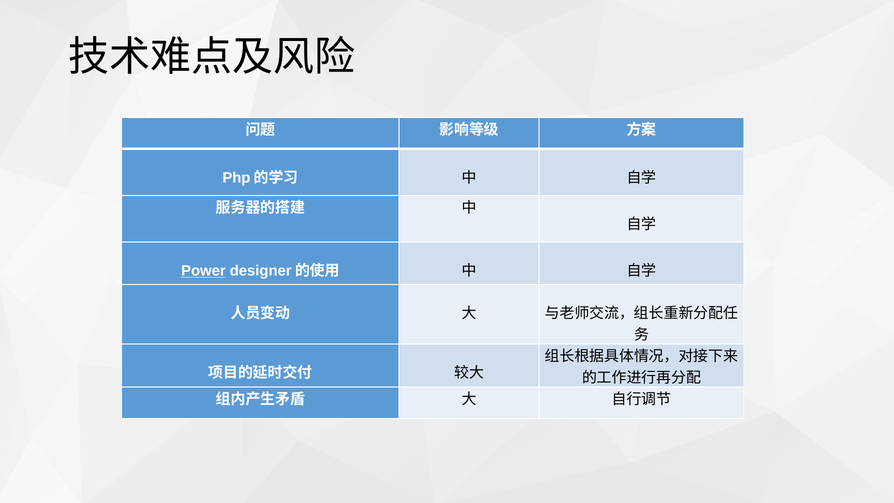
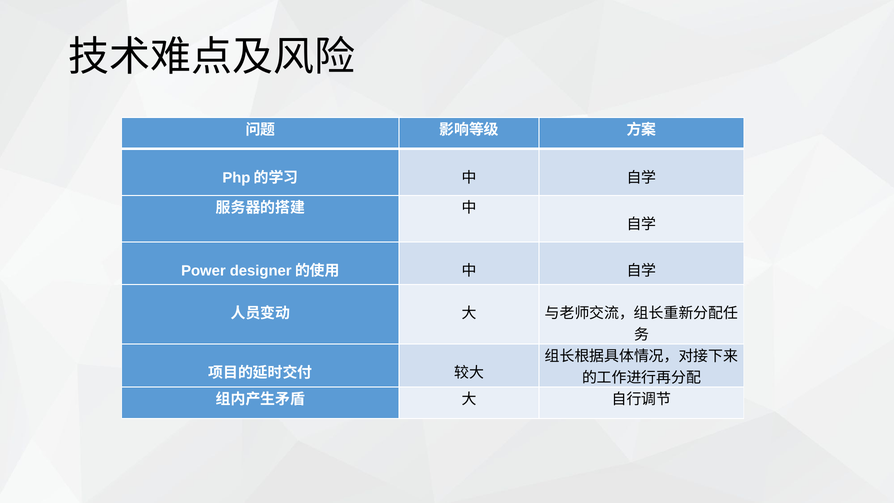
Power underline: present -> none
